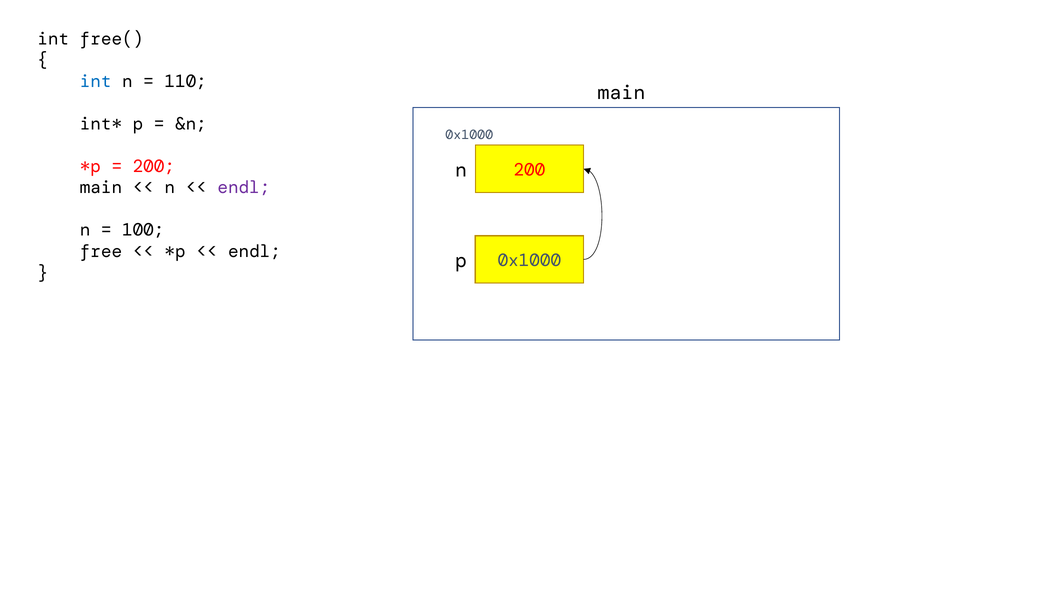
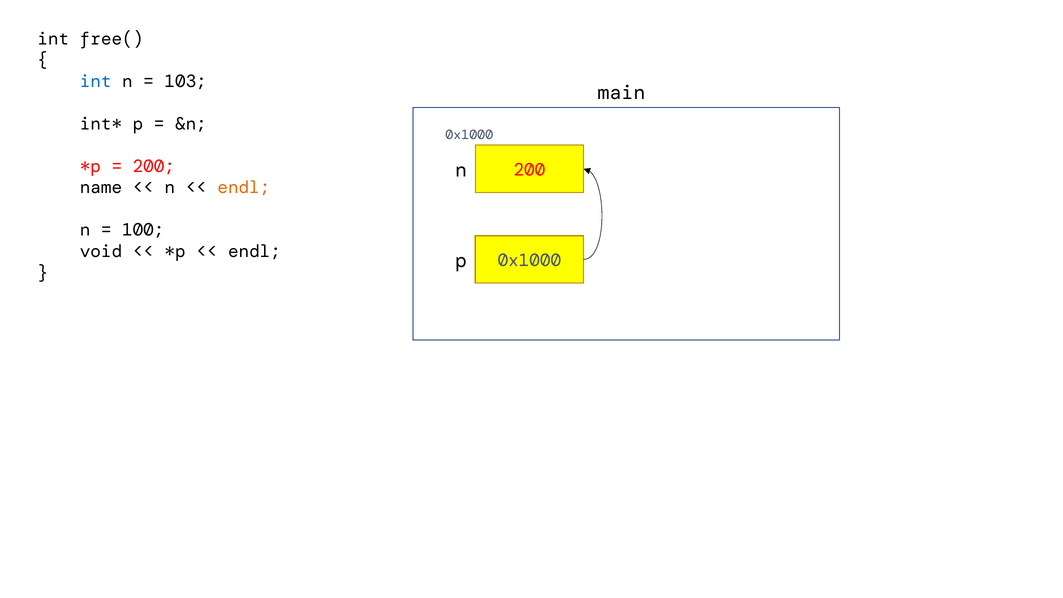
110: 110 -> 103
main at (101, 188): main -> name
endl at (244, 188) colour: purple -> orange
free: free -> void
